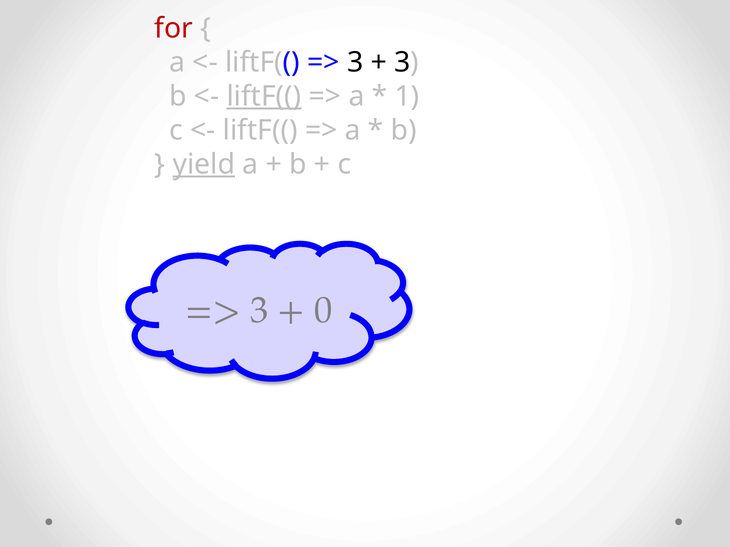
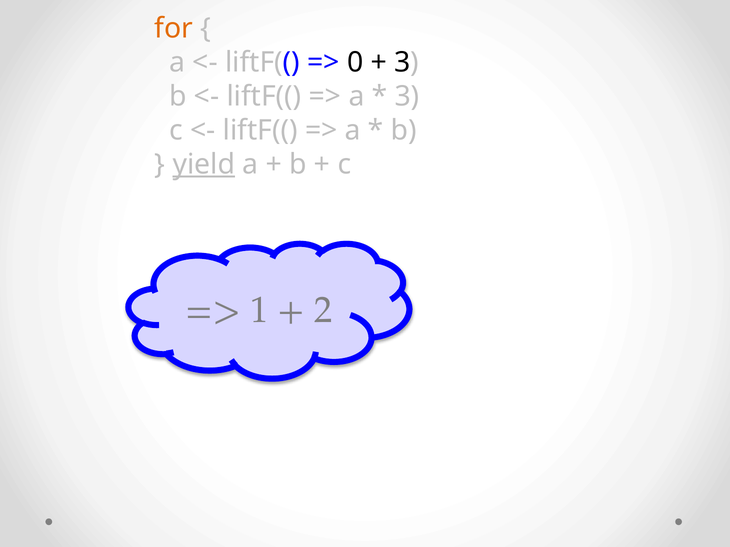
for colour: red -> orange
3 at (355, 62): 3 -> 0
liftF(( at (264, 96) underline: present -> none
1 at (407, 96): 1 -> 3
3 at (259, 310): 3 -> 1
0: 0 -> 2
